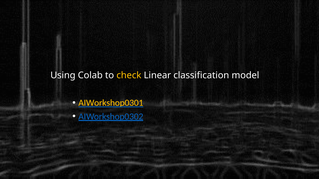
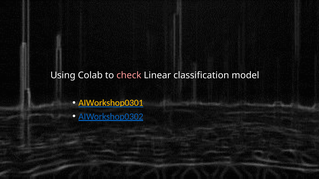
check colour: yellow -> pink
